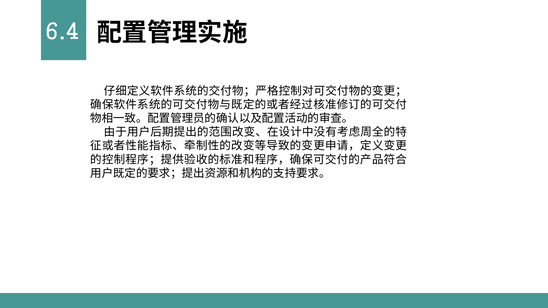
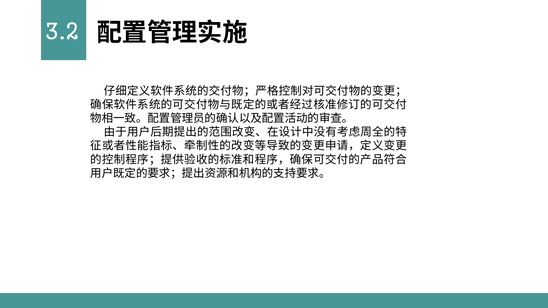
6.4: 6.4 -> 3.2
